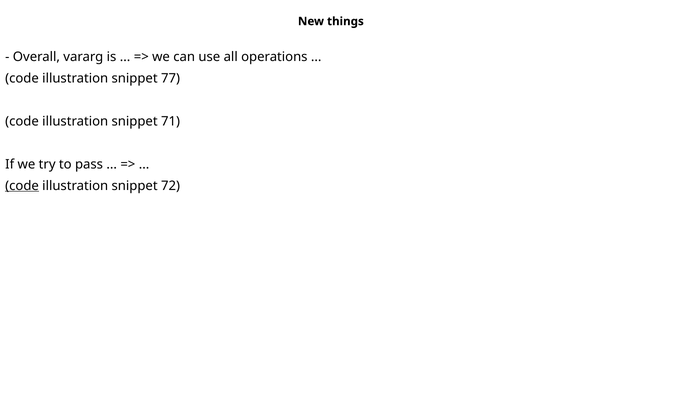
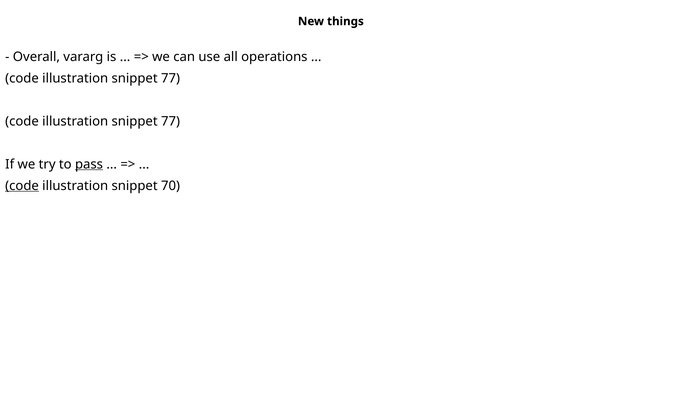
71 at (171, 121): 71 -> 77
pass underline: none -> present
72: 72 -> 70
